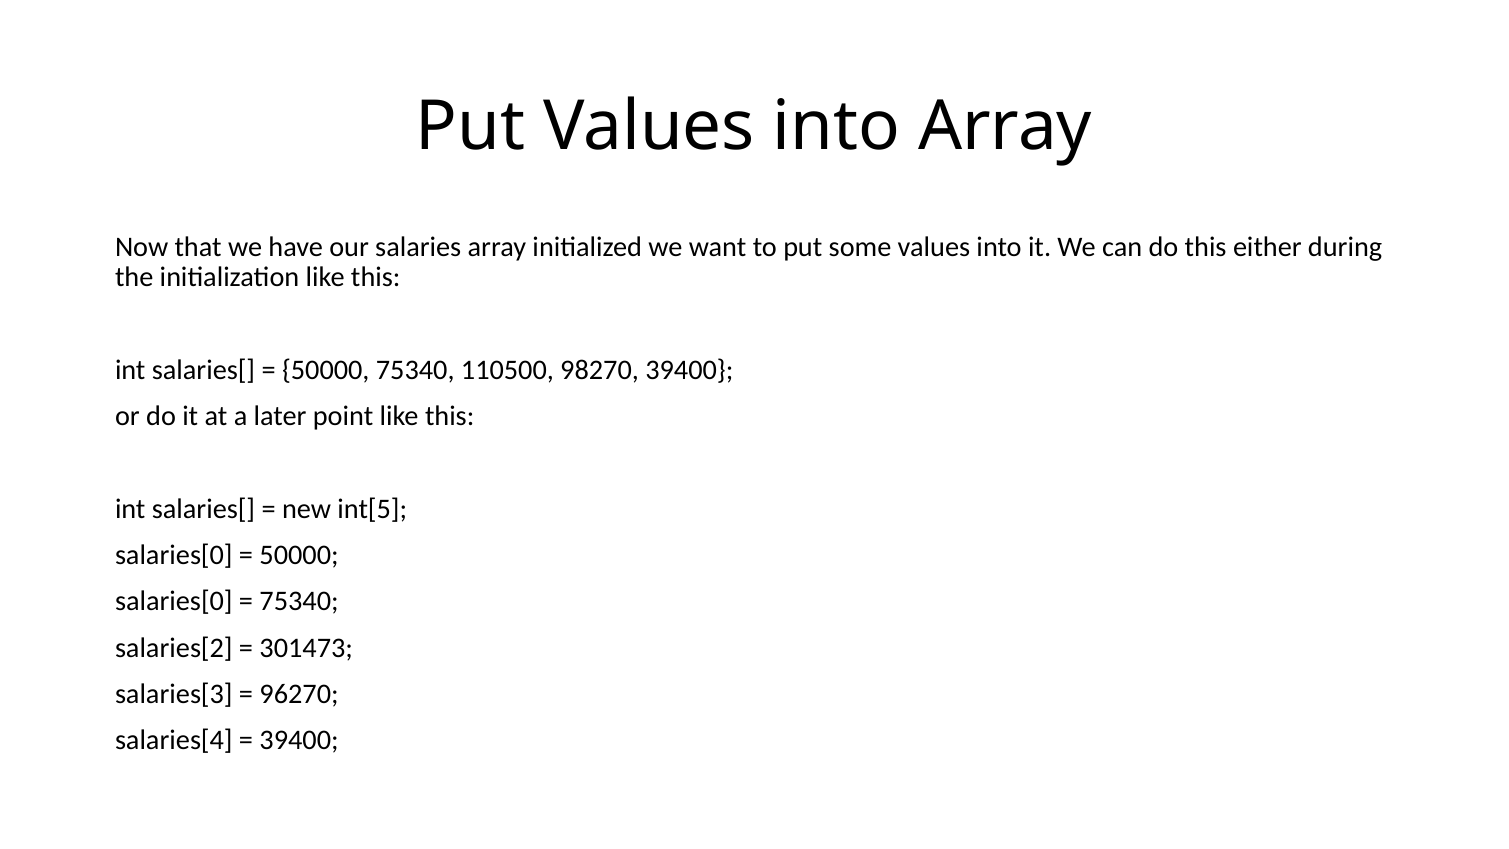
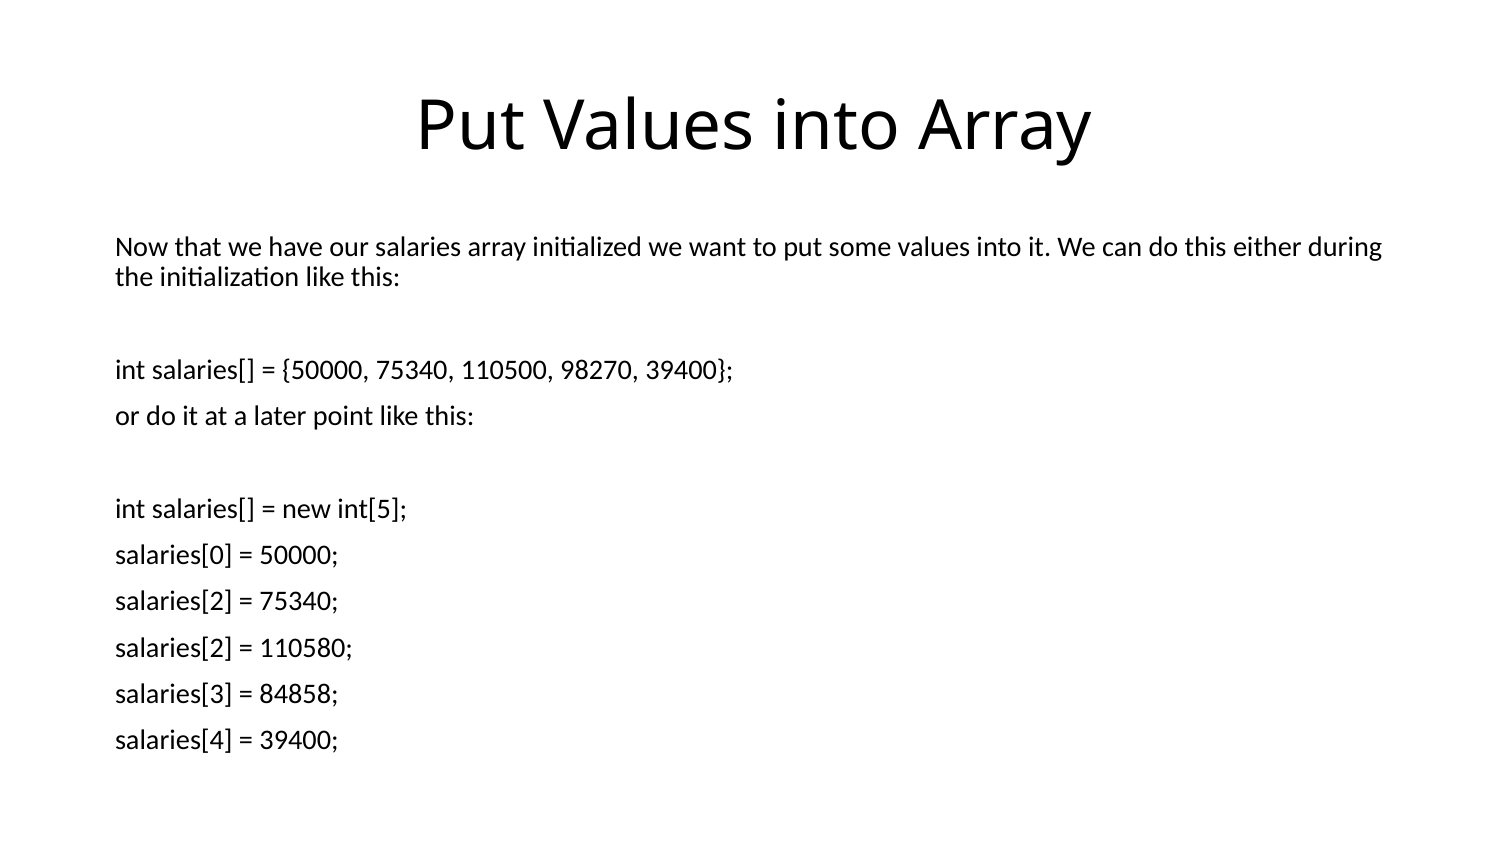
salaries[0 at (174, 601): salaries[0 -> salaries[2
301473: 301473 -> 110580
96270: 96270 -> 84858
